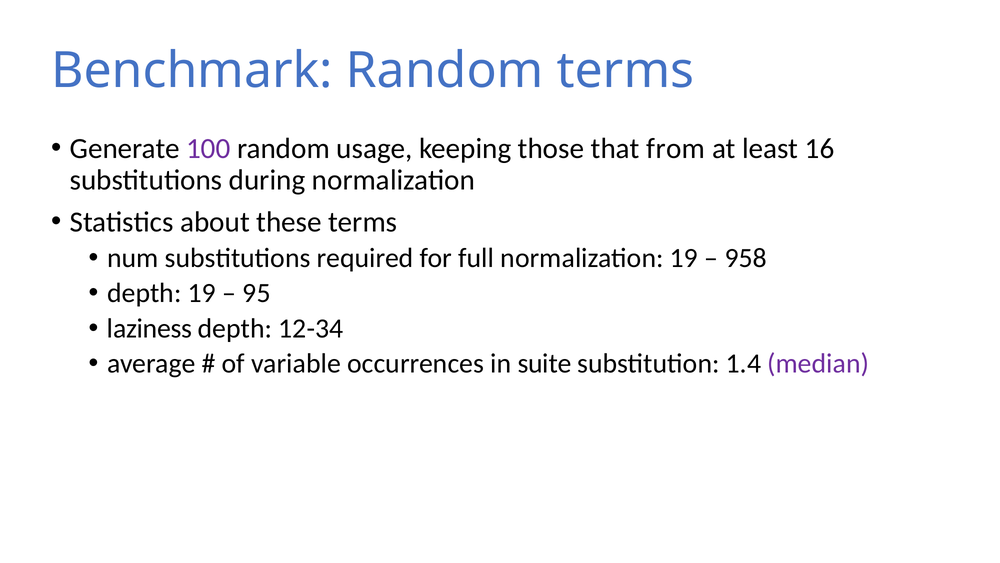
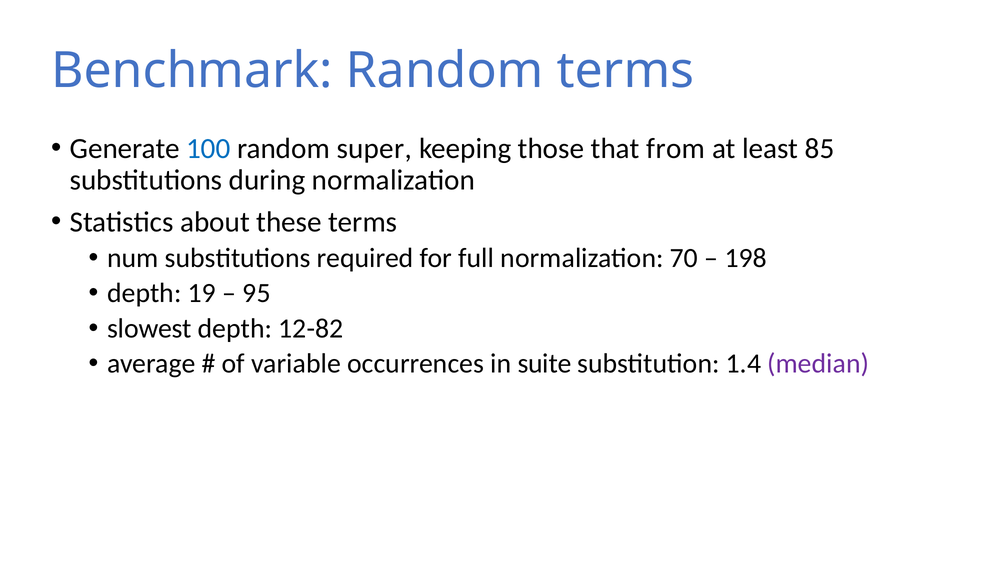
100 colour: purple -> blue
usage: usage -> super
16: 16 -> 85
normalization 19: 19 -> 70
958: 958 -> 198
laziness: laziness -> slowest
12-34: 12-34 -> 12-82
